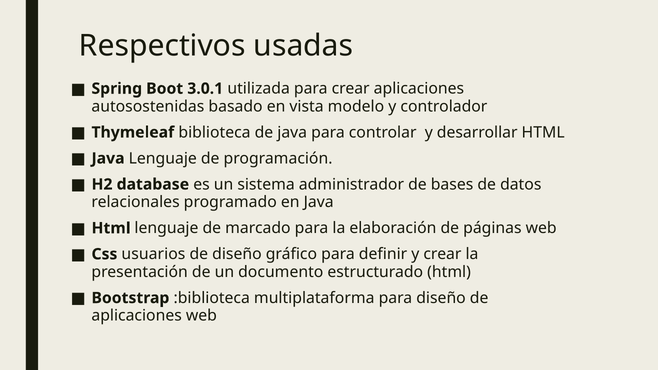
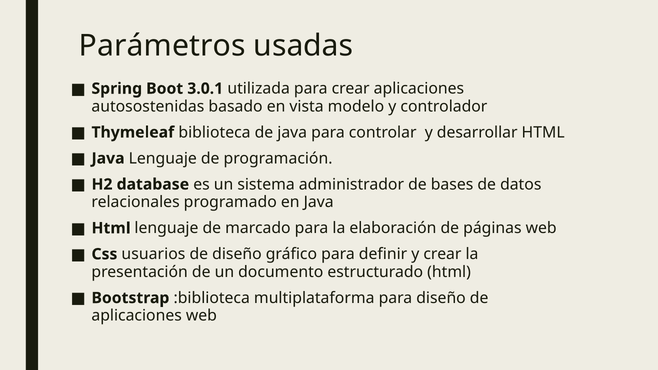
Respectivos: Respectivos -> Parámetros
